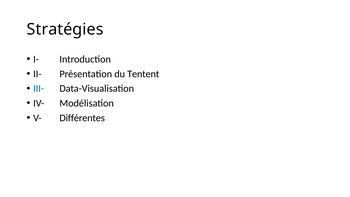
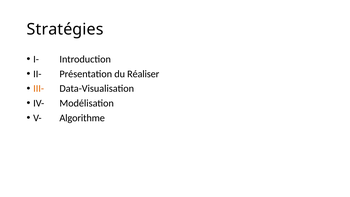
Tentent: Tentent -> Réaliser
III- colour: blue -> orange
Différentes: Différentes -> Algorithme
